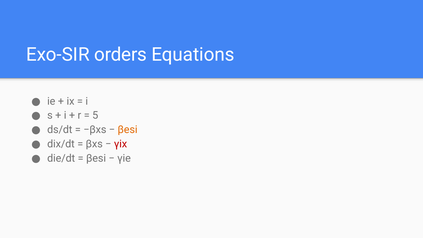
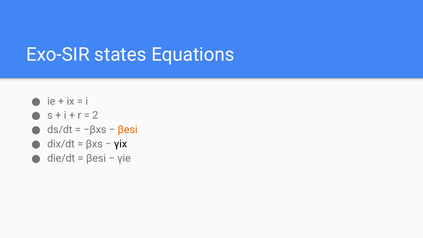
orders: orders -> states
5: 5 -> 2
γix colour: red -> black
